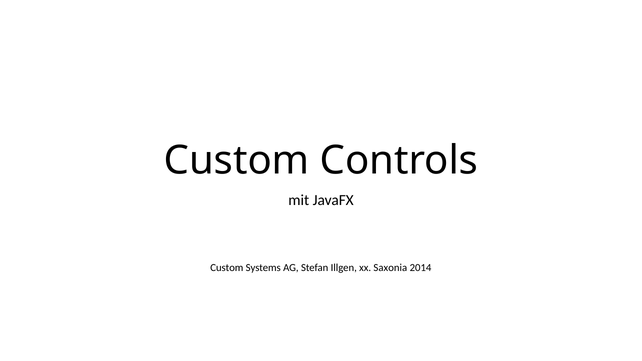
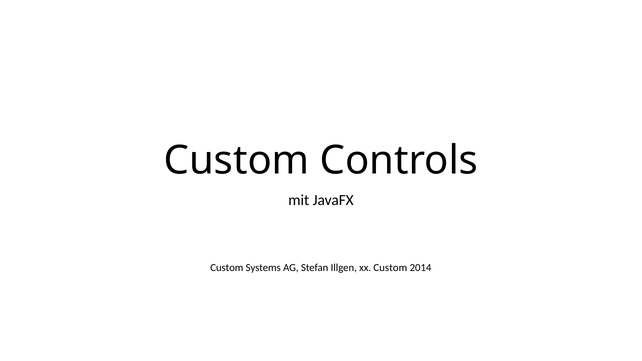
xx Saxonia: Saxonia -> Custom
